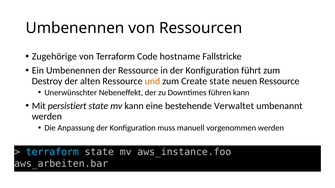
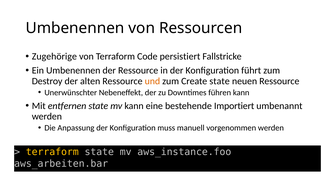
hostname: hostname -> persistiert
persistiert: persistiert -> entfernen
Verwaltet: Verwaltet -> Importiert
terraform at (52, 152) colour: light blue -> yellow
